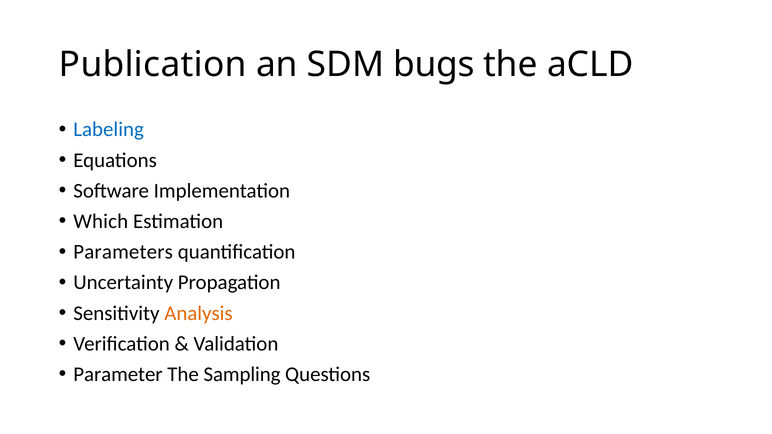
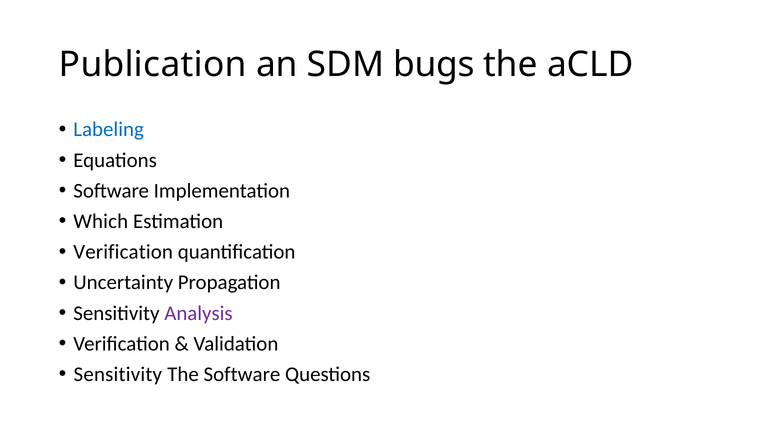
Parameters at (123, 252): Parameters -> Verification
Analysis colour: orange -> purple
Parameter at (118, 375): Parameter -> Sensitivity
The Sampling: Sampling -> Software
